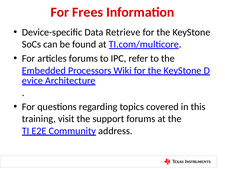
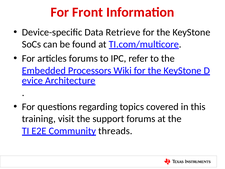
Frees: Frees -> Front
address: address -> threads
